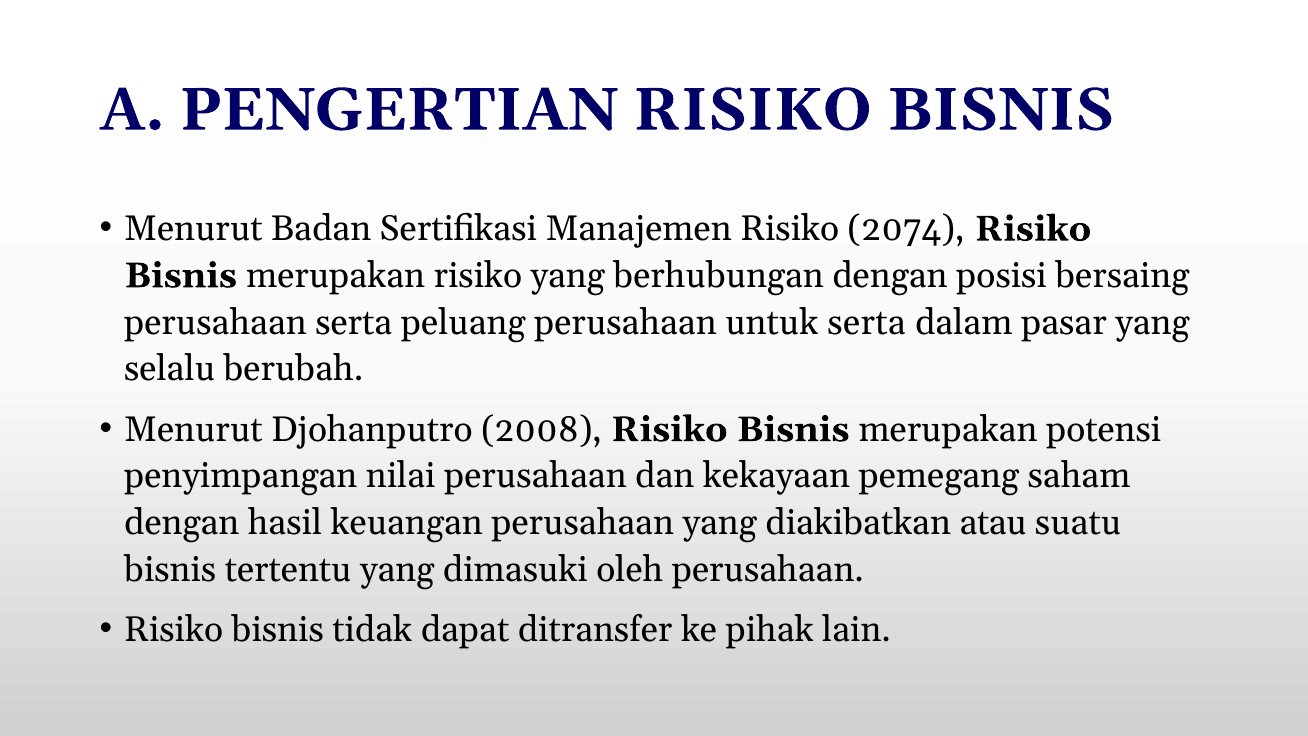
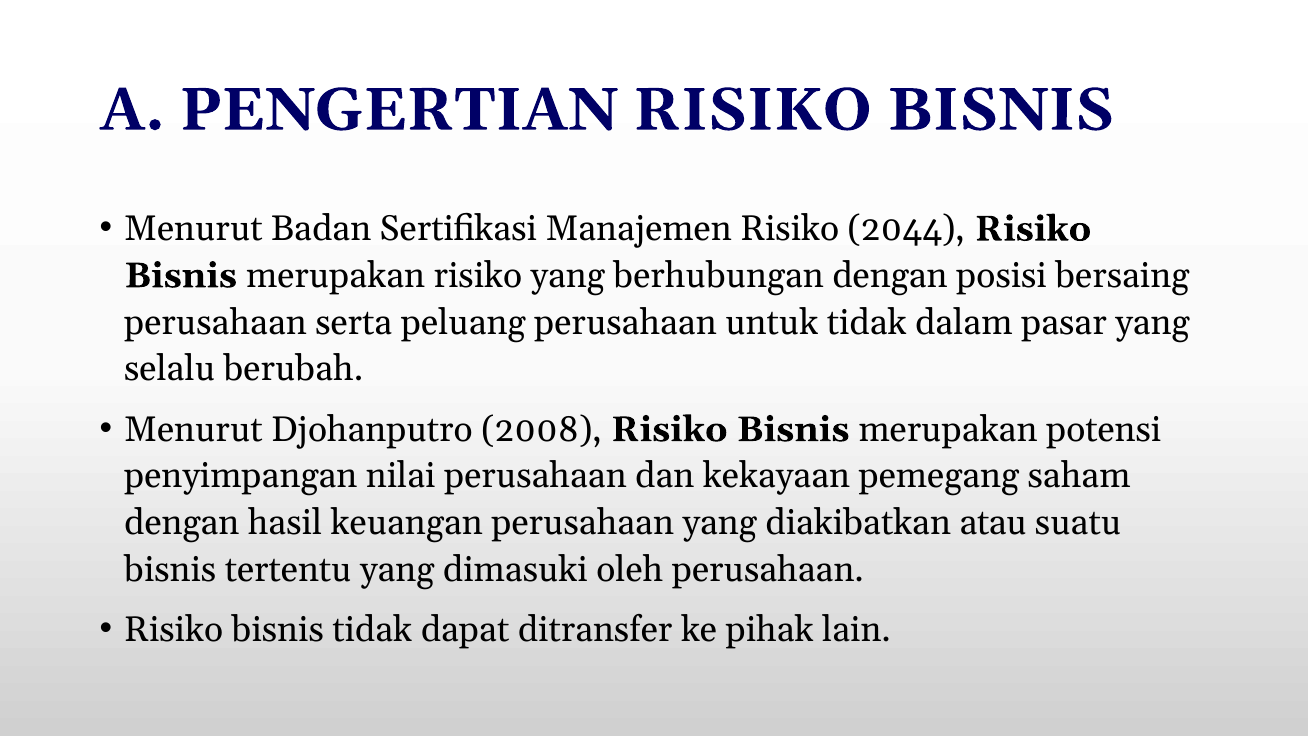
2074: 2074 -> 2044
untuk serta: serta -> tidak
